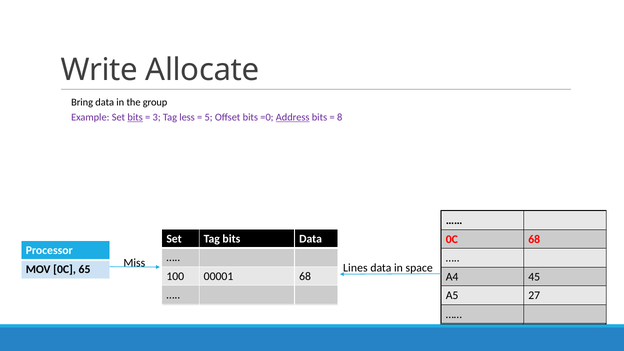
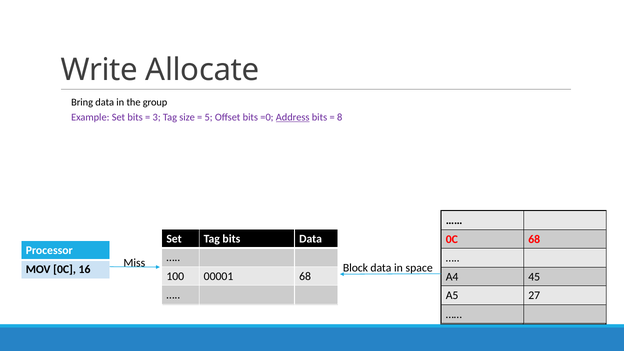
bits at (135, 117) underline: present -> none
less: less -> size
Lines: Lines -> Block
65: 65 -> 16
